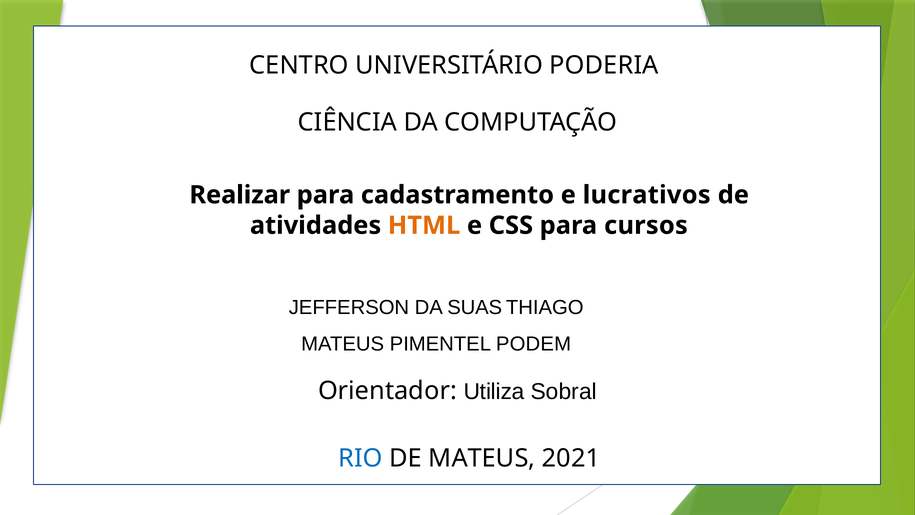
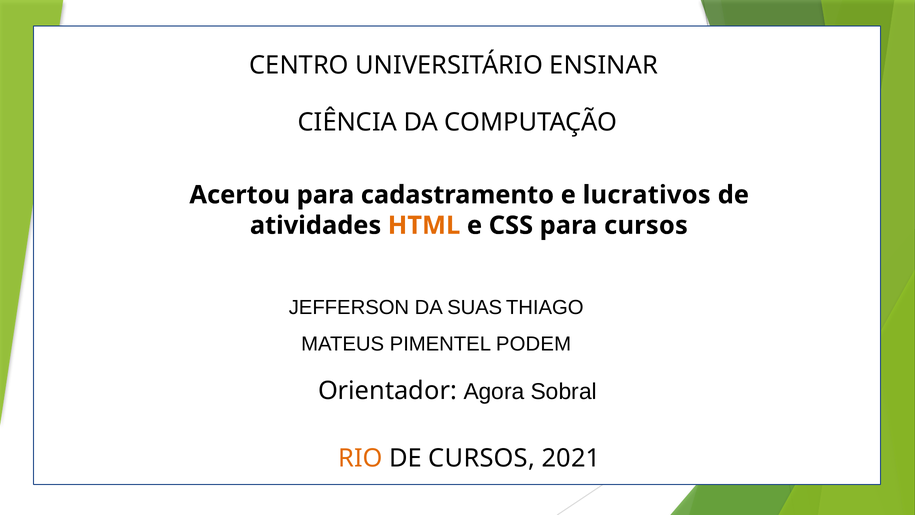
PODERIA: PODERIA -> ENSINAR
Realizar: Realizar -> Acertou
Utiliza: Utiliza -> Agora
RIO colour: blue -> orange
DE MATEUS: MATEUS -> CURSOS
